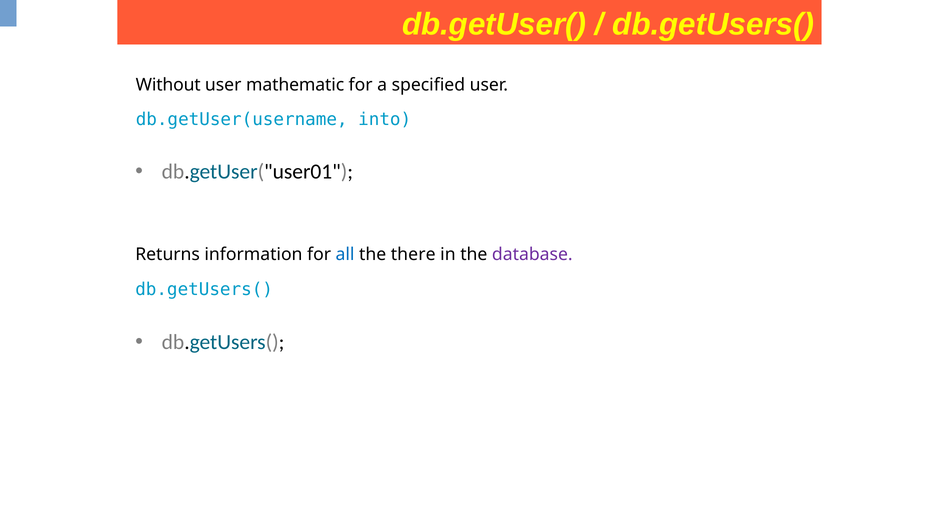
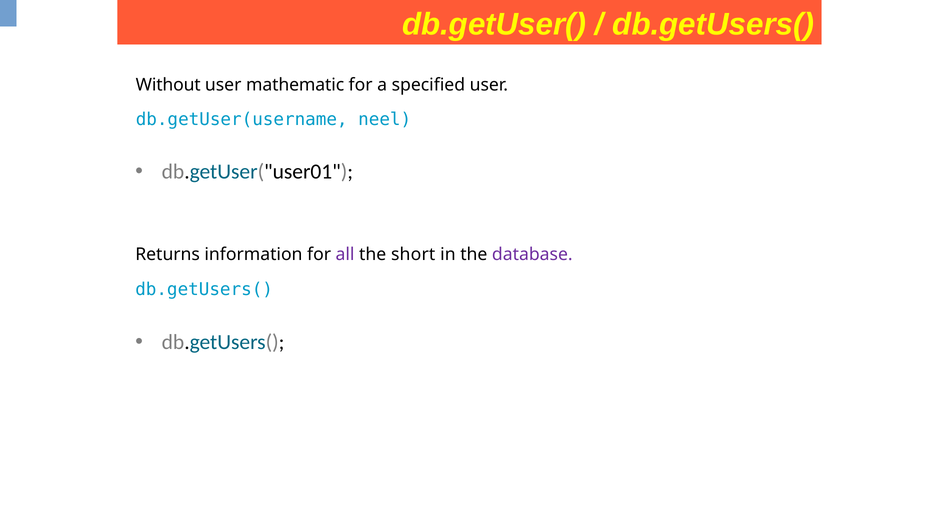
into: into -> neel
all colour: blue -> purple
there: there -> short
